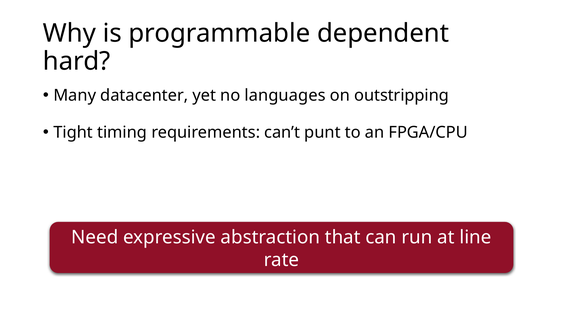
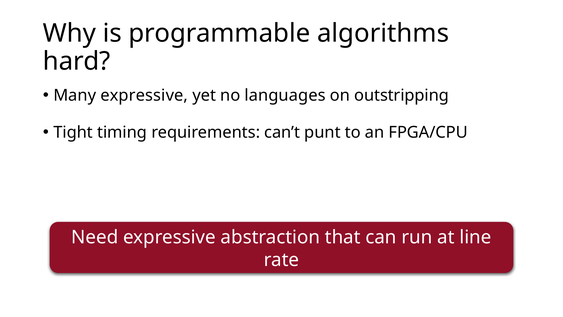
dependent: dependent -> algorithms
Many datacenter: datacenter -> expressive
